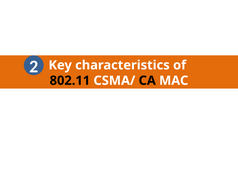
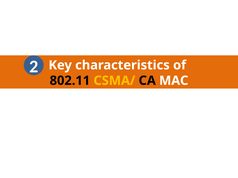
CSMA/ colour: white -> yellow
